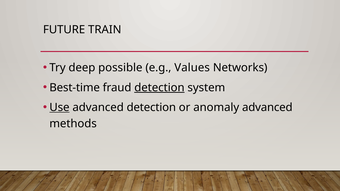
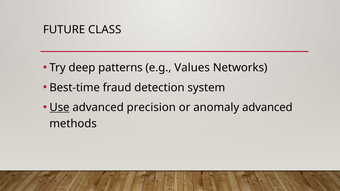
TRAIN: TRAIN -> CLASS
possible: possible -> patterns
detection at (159, 88) underline: present -> none
advanced detection: detection -> precision
